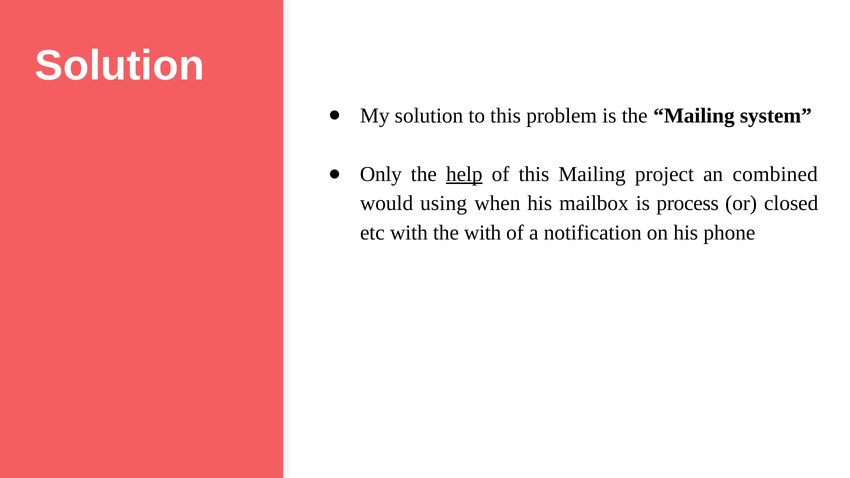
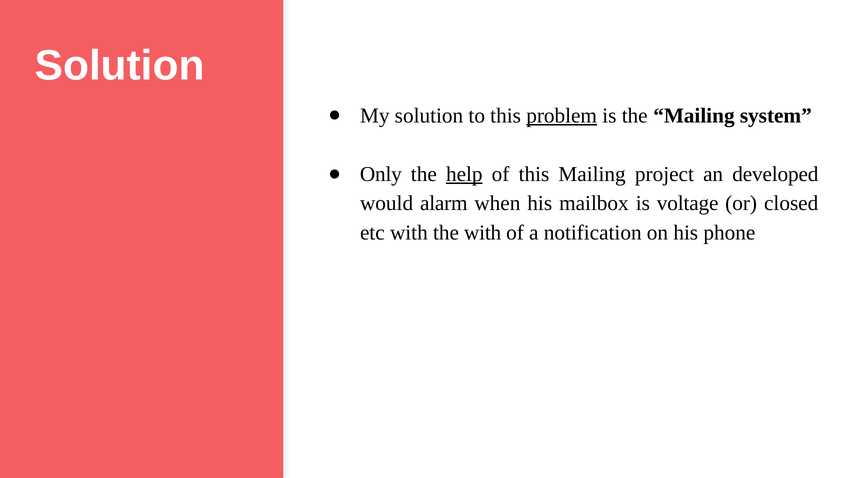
problem underline: none -> present
combined: combined -> developed
using: using -> alarm
process: process -> voltage
